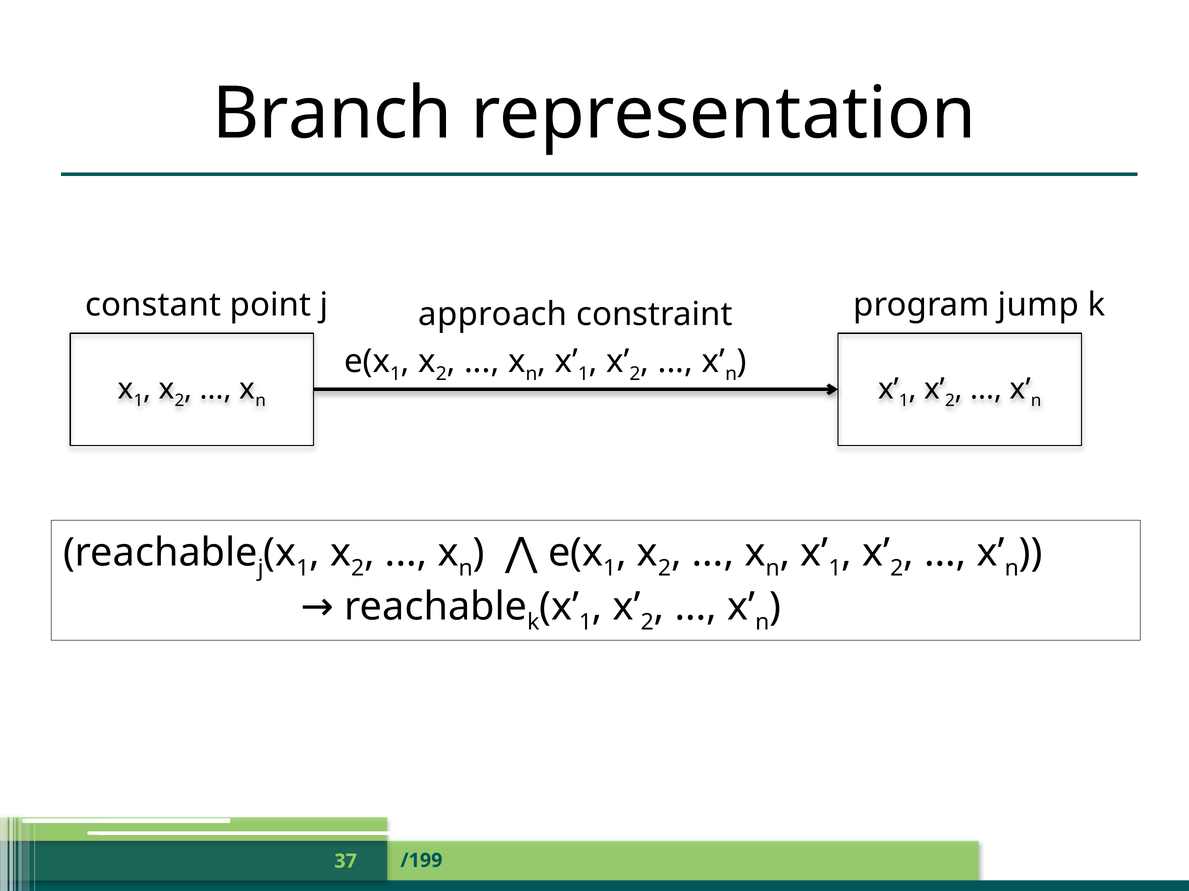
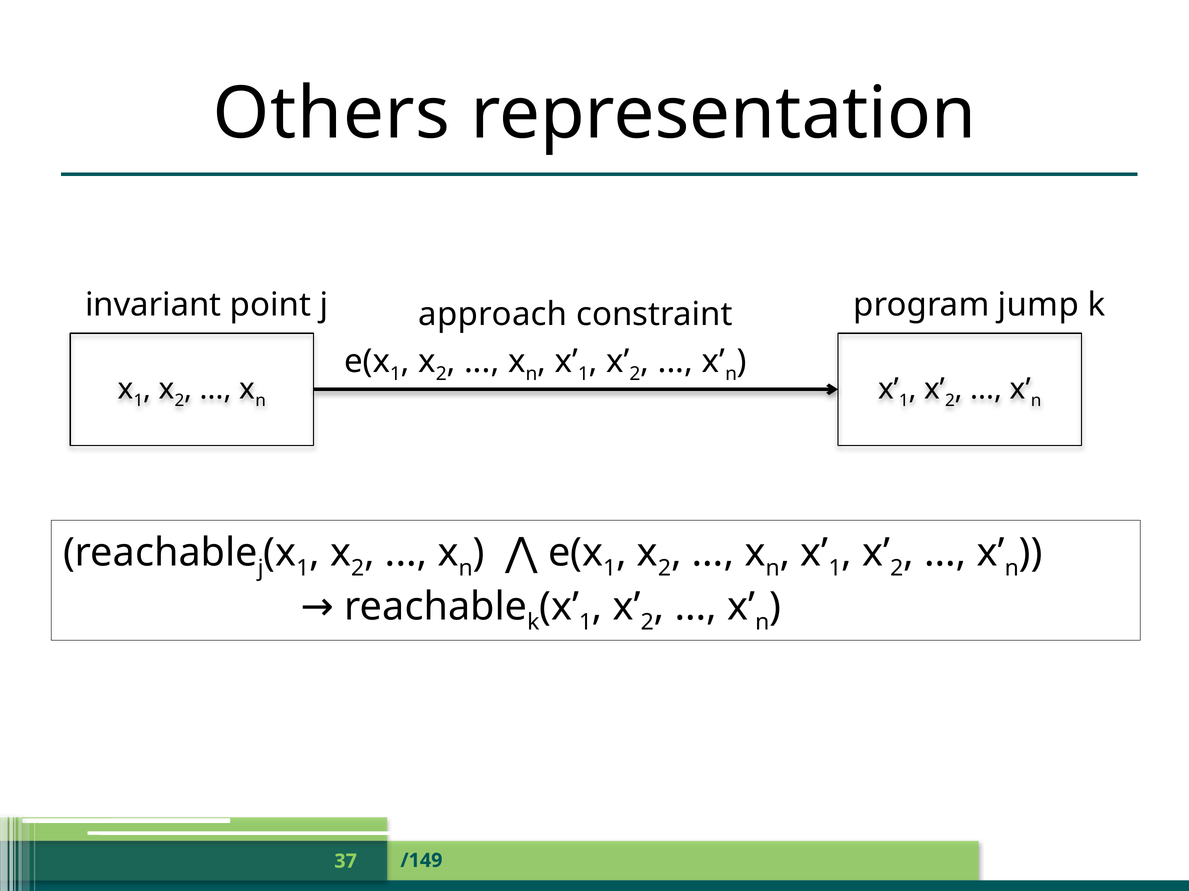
Branch: Branch -> Others
constant: constant -> invariant
/199: /199 -> /149
